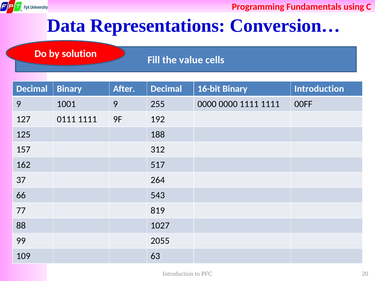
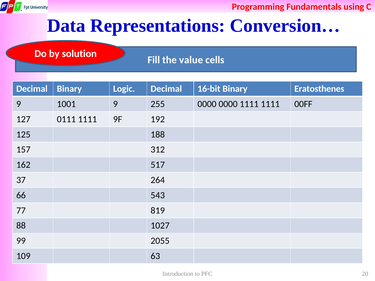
After: After -> Logic
Binary Introduction: Introduction -> Eratosthenes
